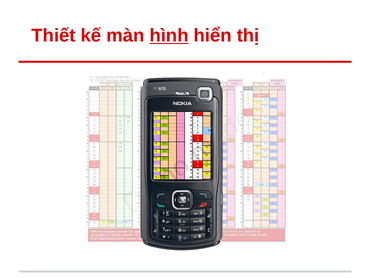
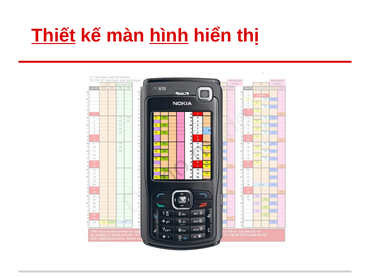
Thiết underline: none -> present
